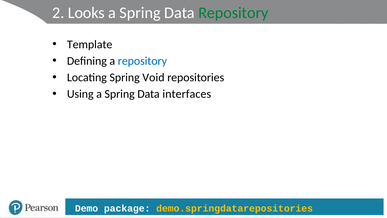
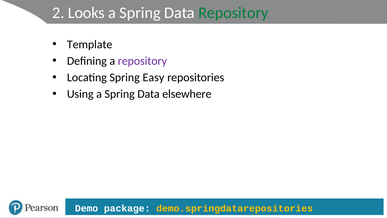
repository at (142, 61) colour: blue -> purple
Void: Void -> Easy
interfaces: interfaces -> elsewhere
